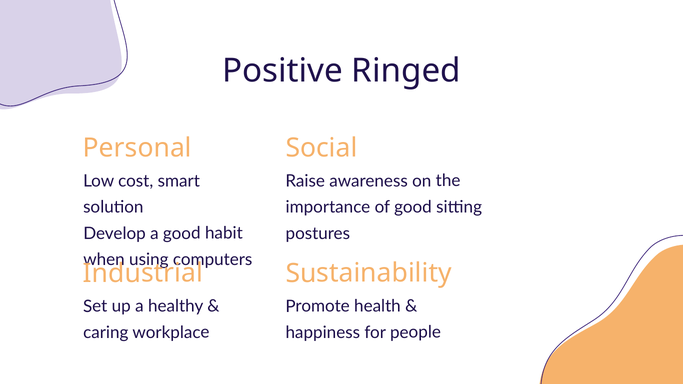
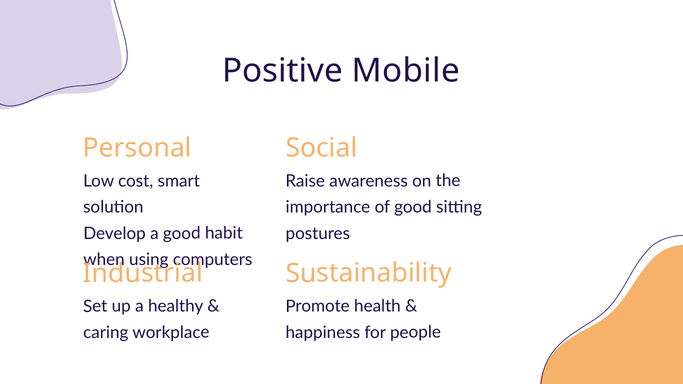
Ringed: Ringed -> Mobile
